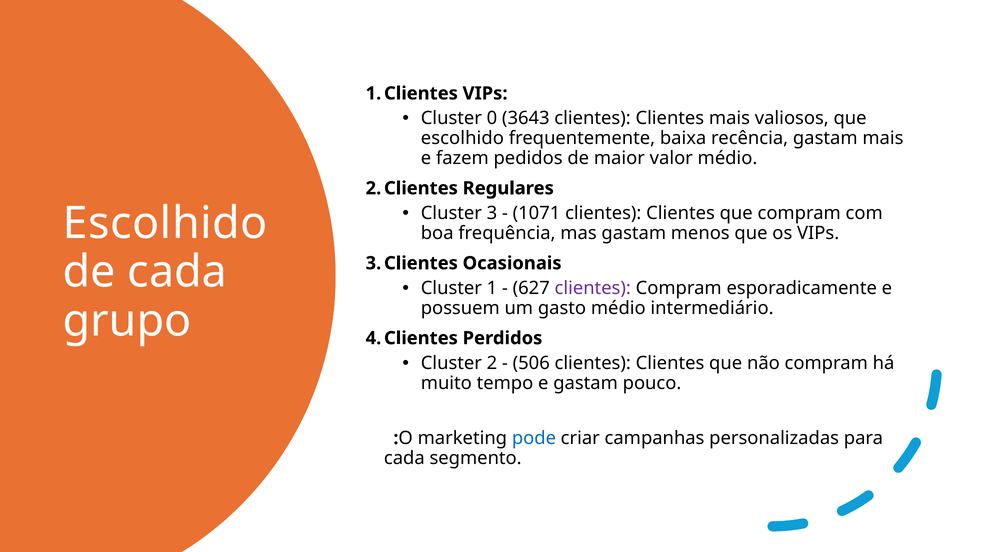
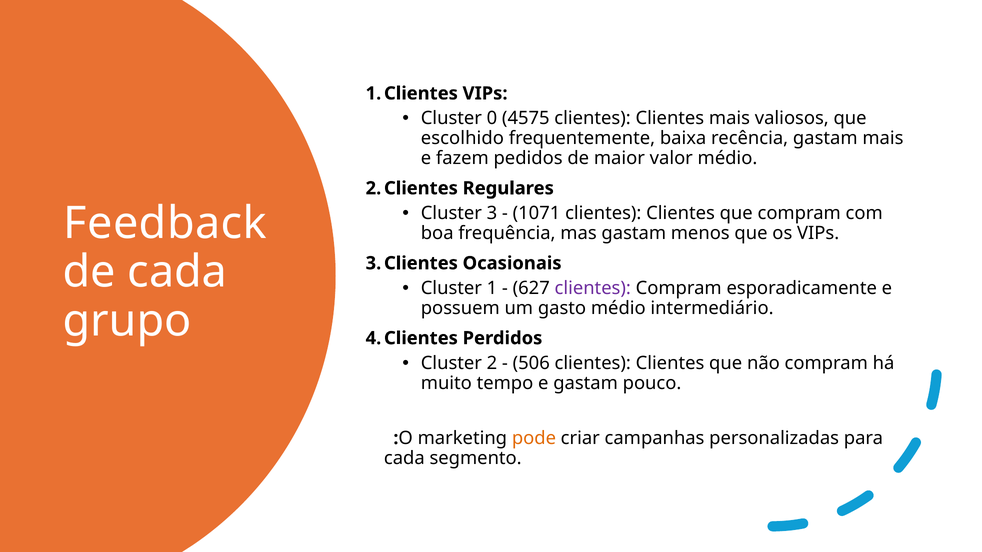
3643: 3643 -> 4575
Escolhido at (165, 224): Escolhido -> Feedback
pode colour: blue -> orange
